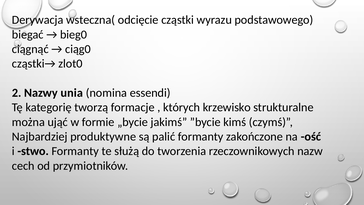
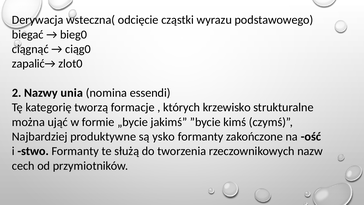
cząstki→: cząstki→ -> zapalić→
palić: palić -> ysko
